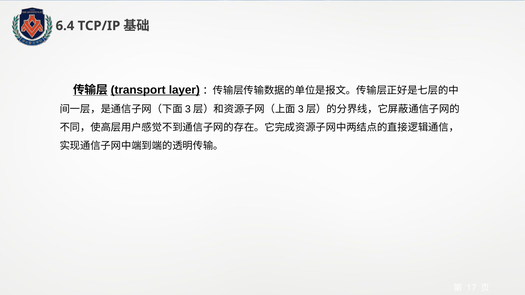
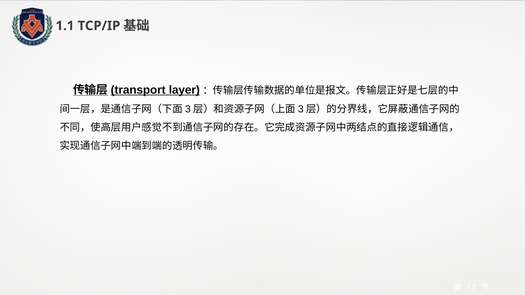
6.4: 6.4 -> 1.1
